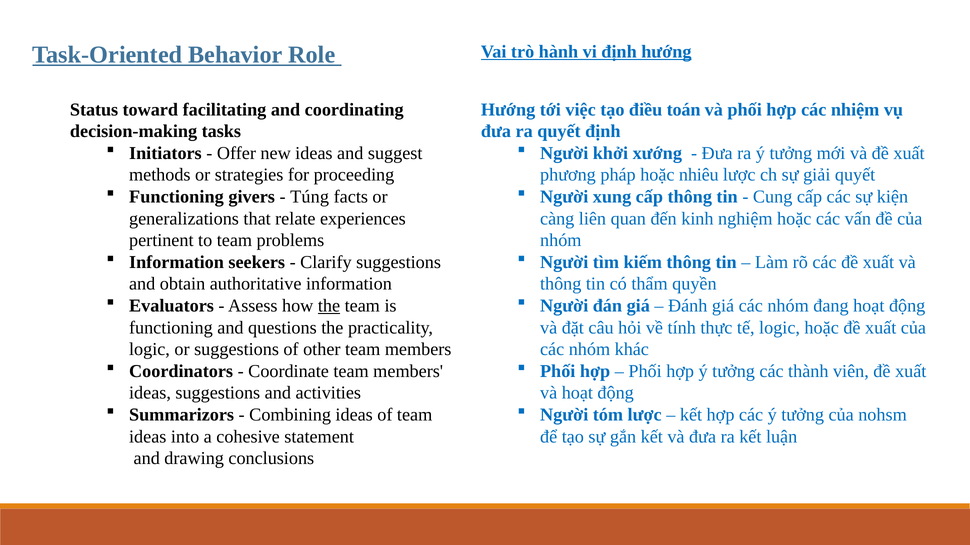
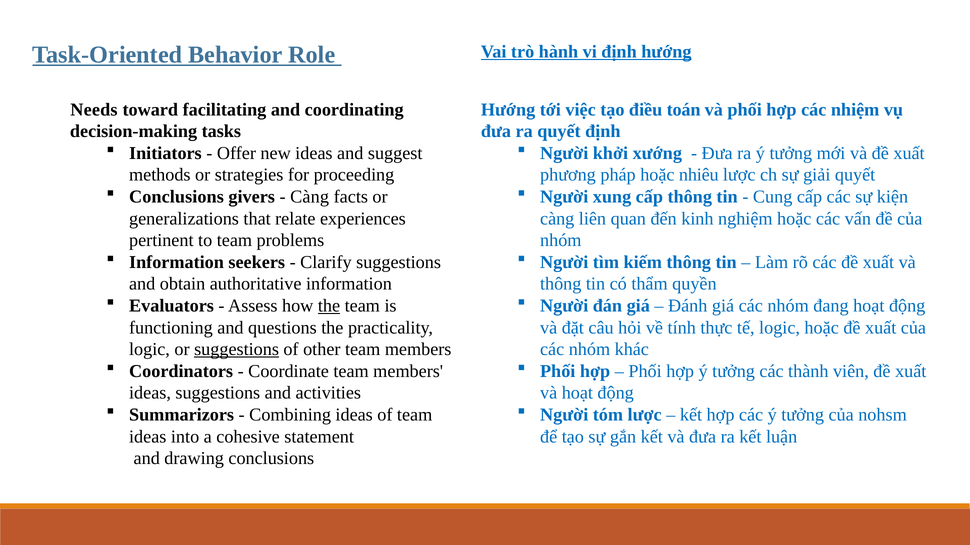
Status: Status -> Needs
Functioning at (176, 197): Functioning -> Conclusions
Túng at (310, 197): Túng -> Càng
suggestions at (237, 350) underline: none -> present
